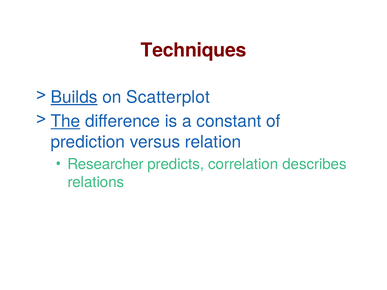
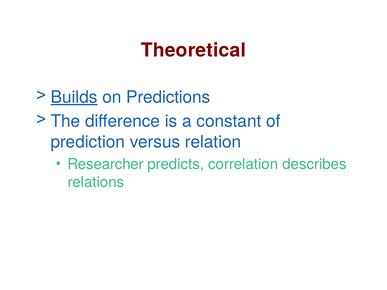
Techniques: Techniques -> Theoretical
Scatterplot: Scatterplot -> Predictions
The underline: present -> none
